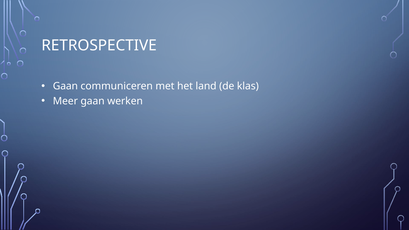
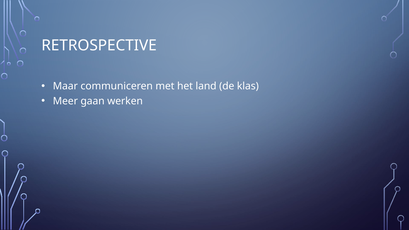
Gaan at (65, 86): Gaan -> Maar
